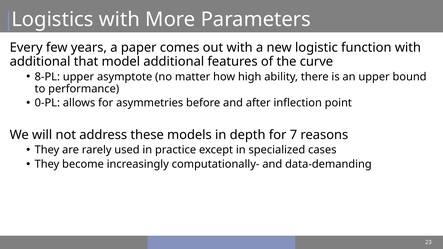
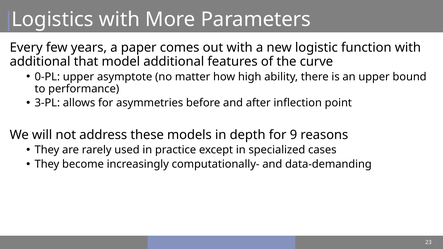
8-PL: 8-PL -> 0-PL
0-PL: 0-PL -> 3-PL
7: 7 -> 9
